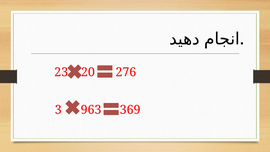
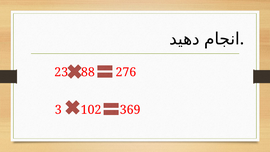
20: 20 -> 88
963: 963 -> 102
